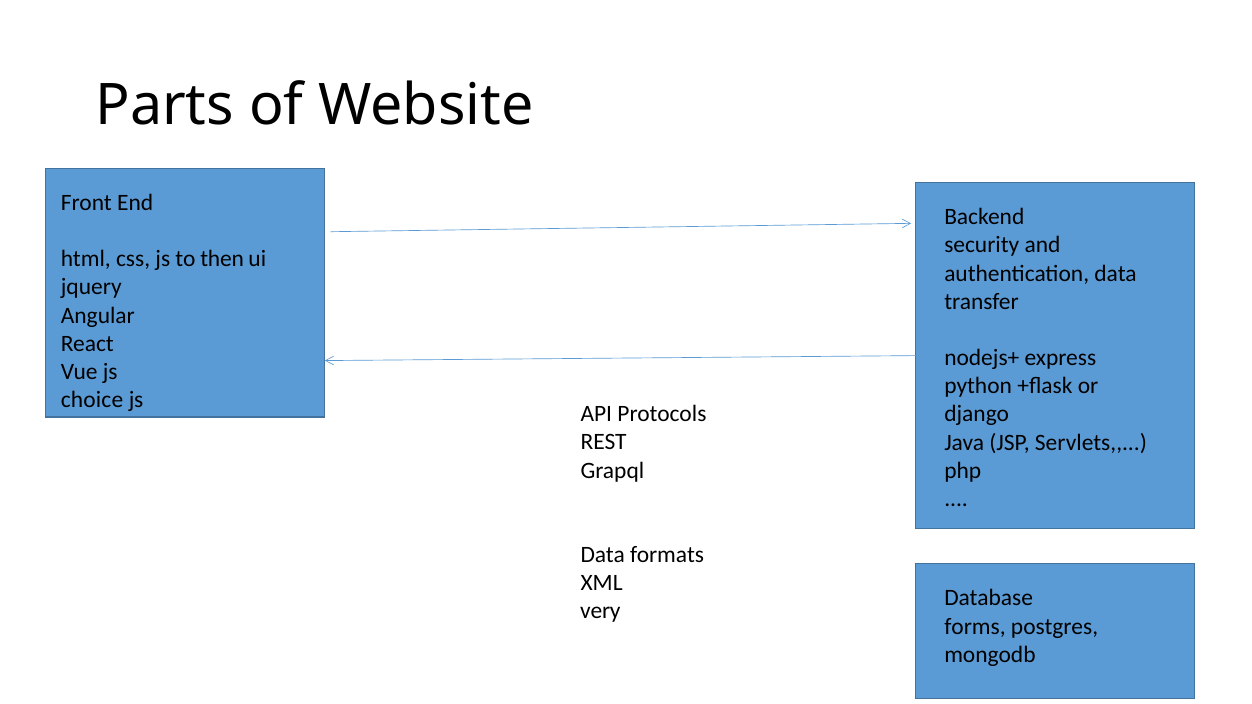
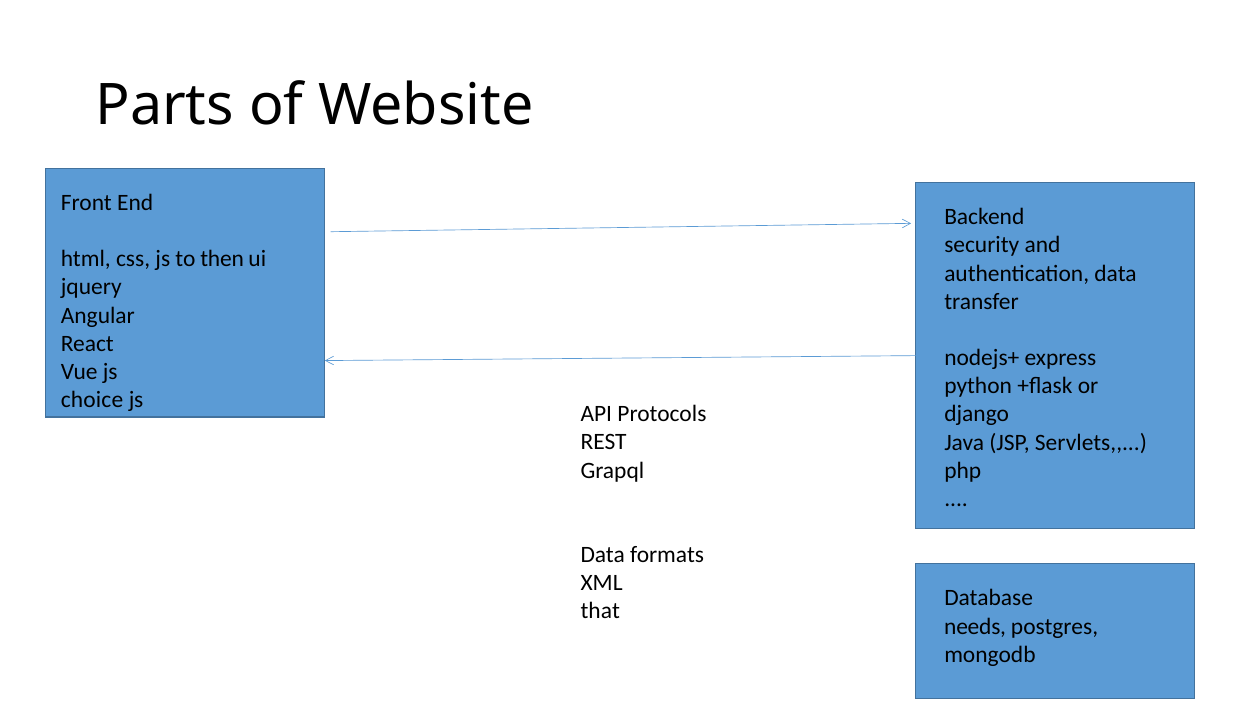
very: very -> that
forms: forms -> needs
